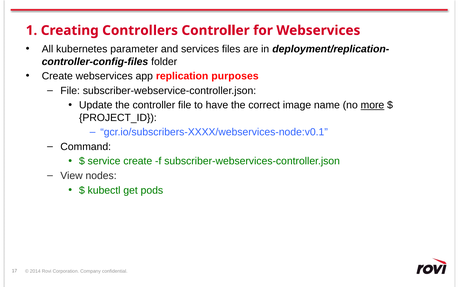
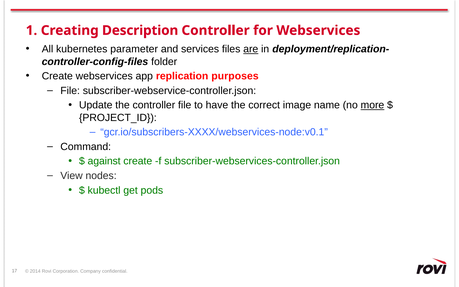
Controllers: Controllers -> Description
are underline: none -> present
service: service -> against
